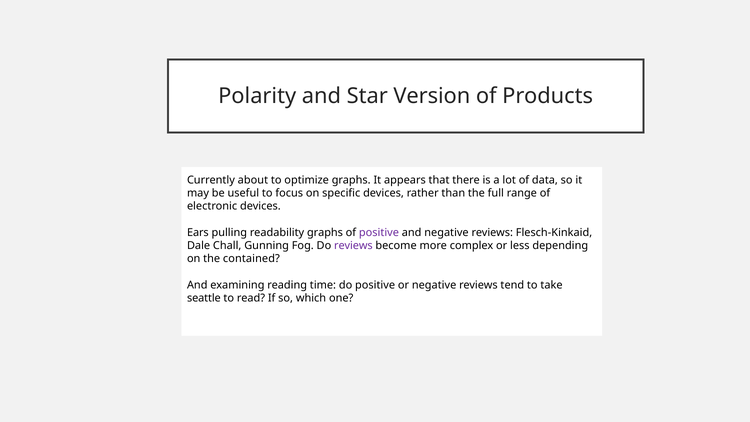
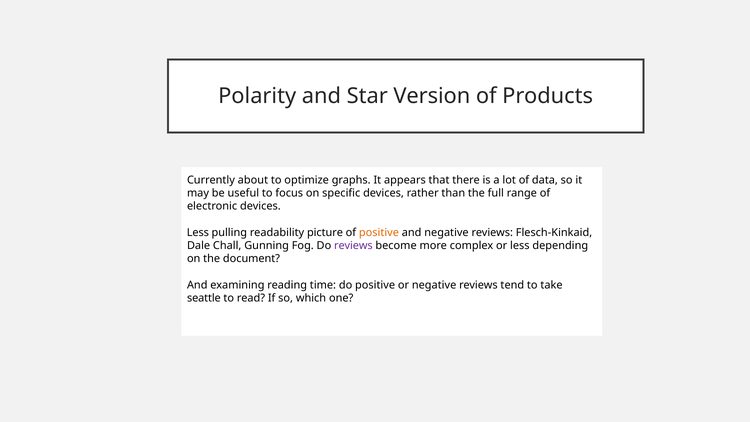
Ears at (198, 232): Ears -> Less
readability graphs: graphs -> picture
positive at (379, 232) colour: purple -> orange
contained: contained -> document
